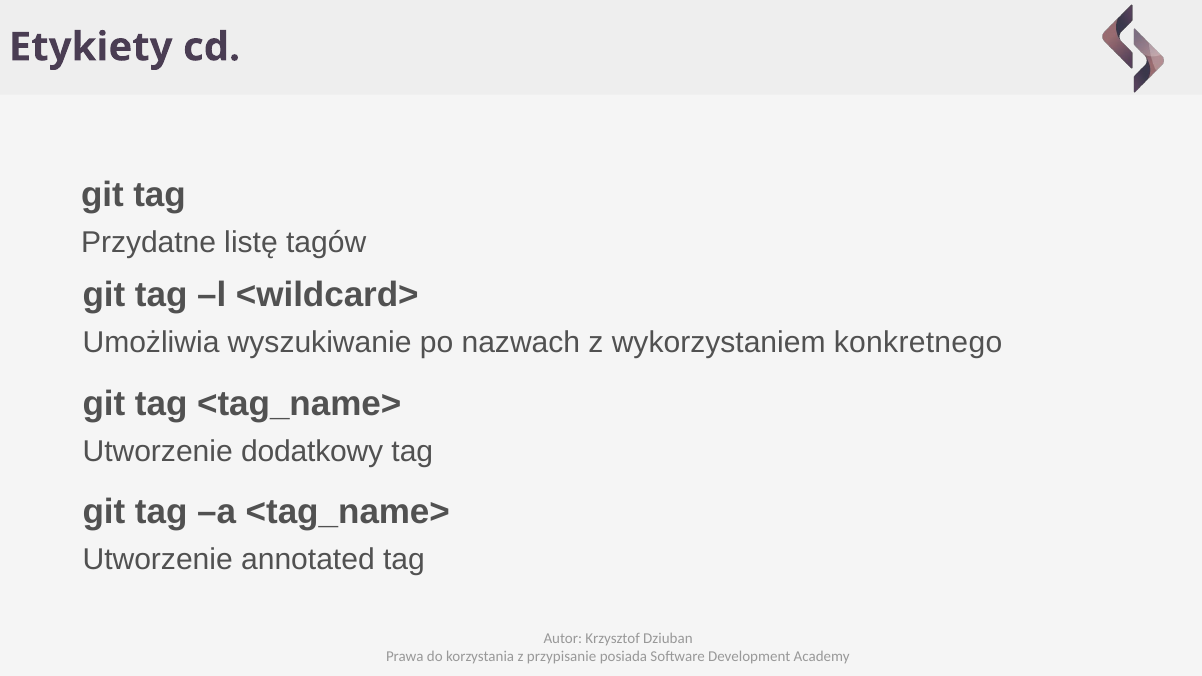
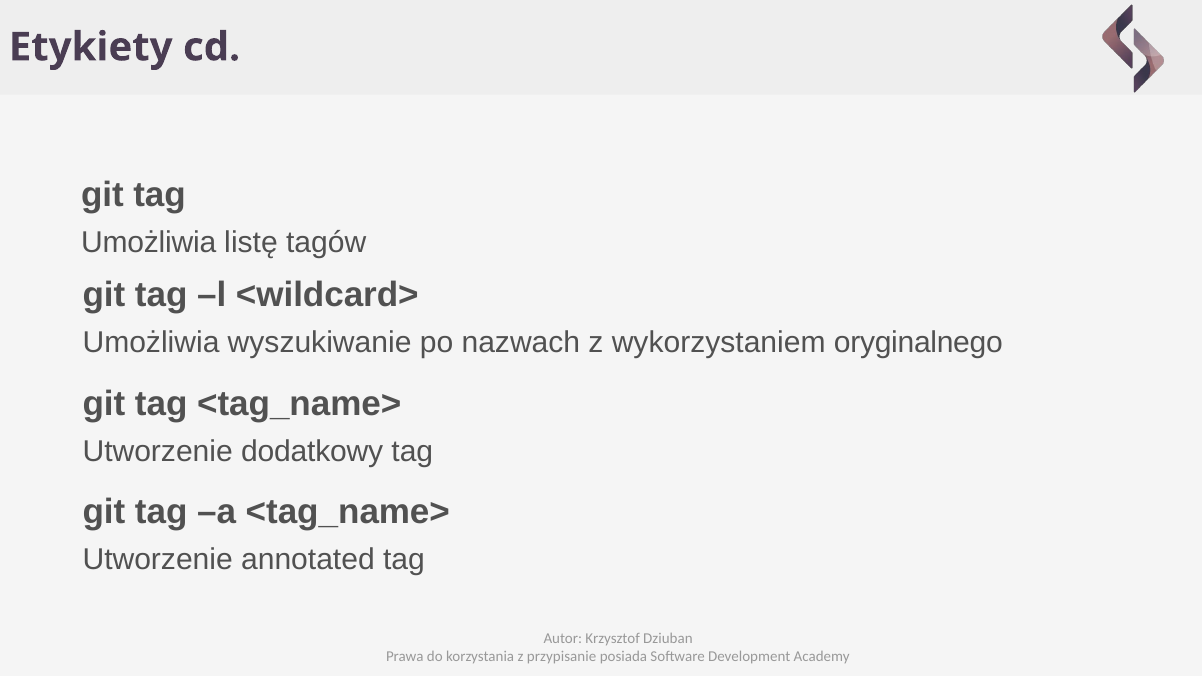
Przydatne at (149, 243): Przydatne -> Umożliwia
konkretnego: konkretnego -> oryginalnego
